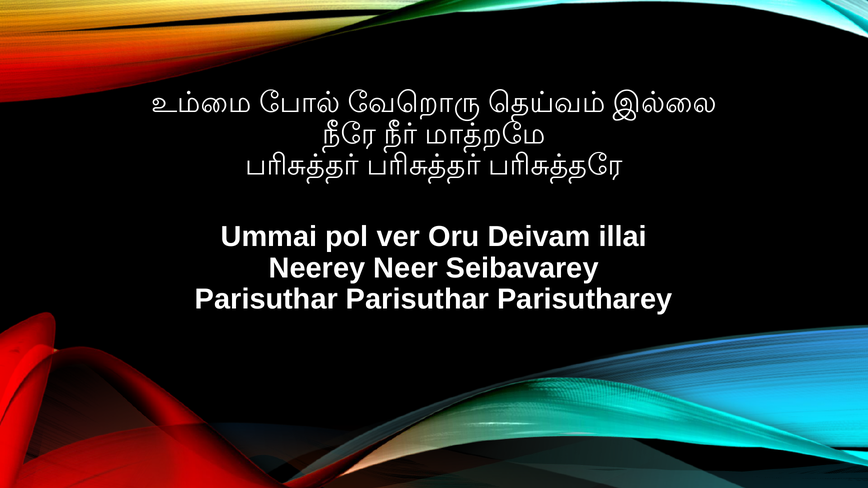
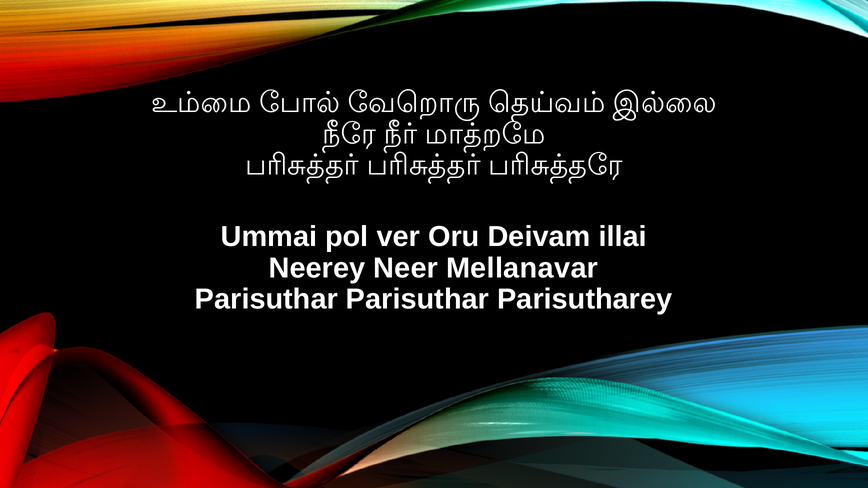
Seibavarey: Seibavarey -> Mellanavar
